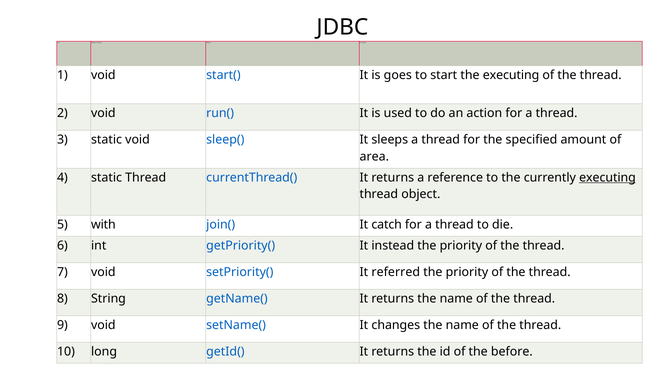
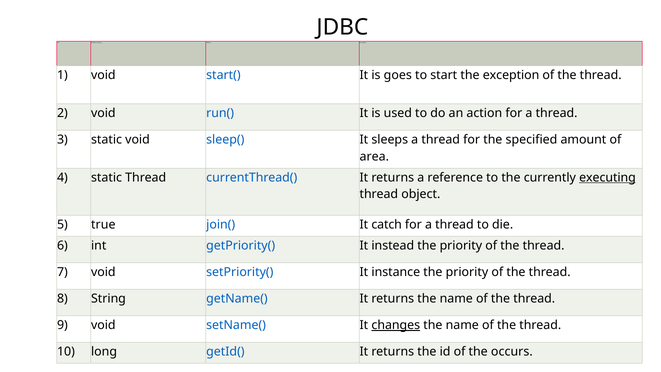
the executing: executing -> exception
with: with -> true
referred: referred -> instance
changes underline: none -> present
before: before -> occurs
